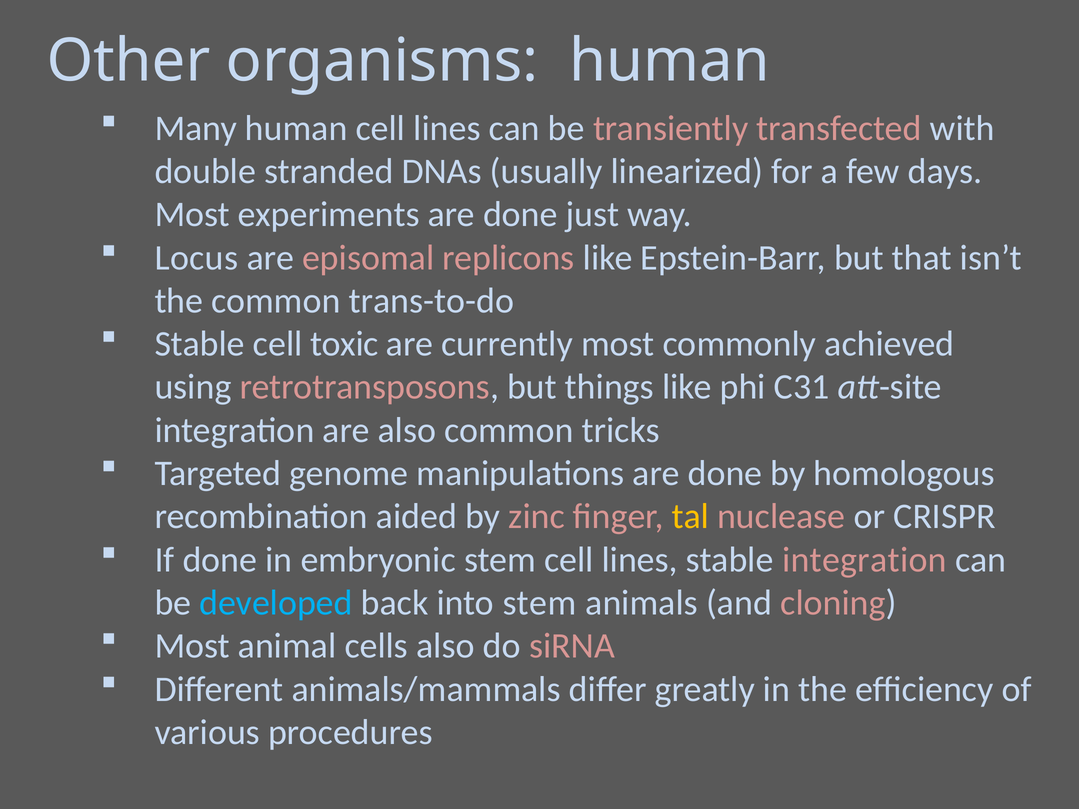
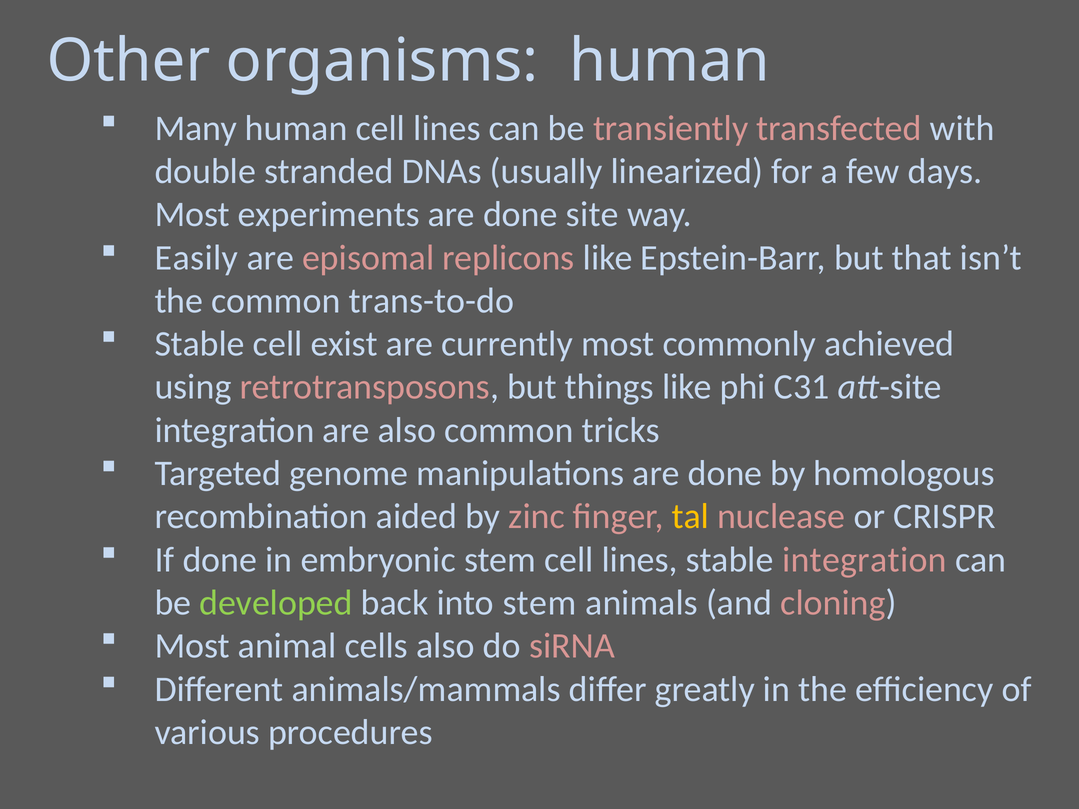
just: just -> site
Locus: Locus -> Easily
toxic: toxic -> exist
developed colour: light blue -> light green
